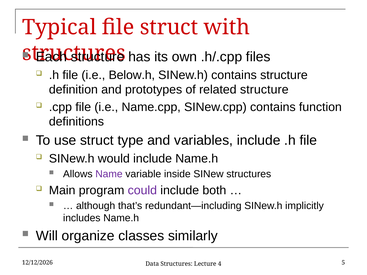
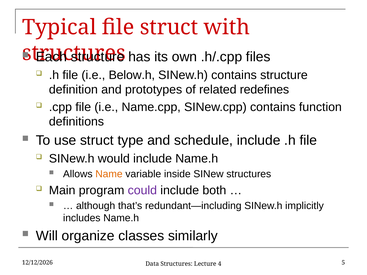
related structure: structure -> redefines
variables: variables -> schedule
Name colour: purple -> orange
